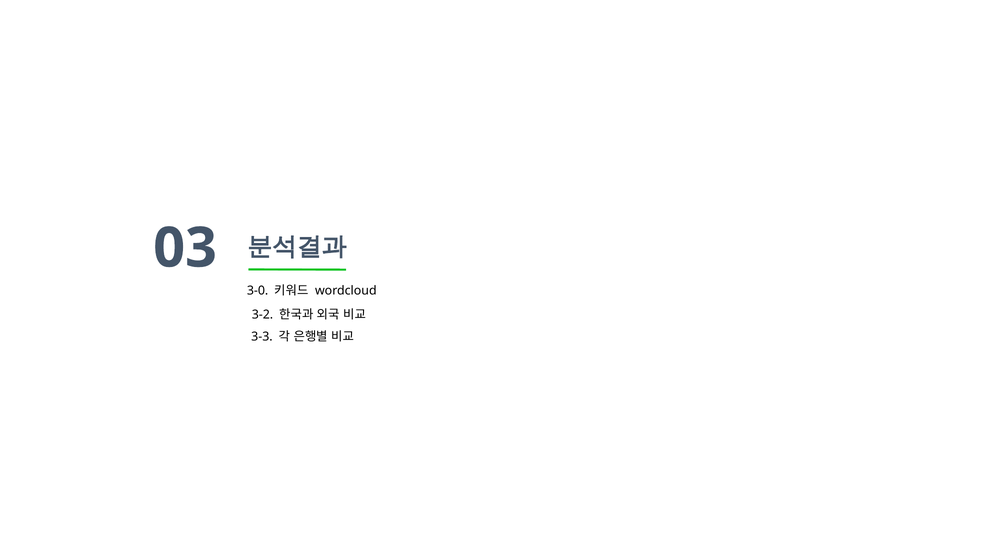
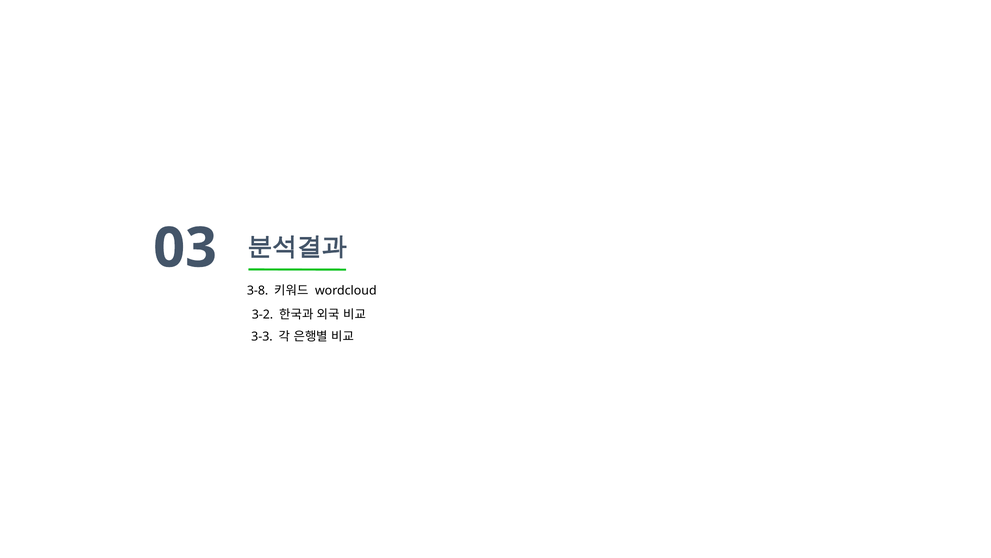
3-0: 3-0 -> 3-8
